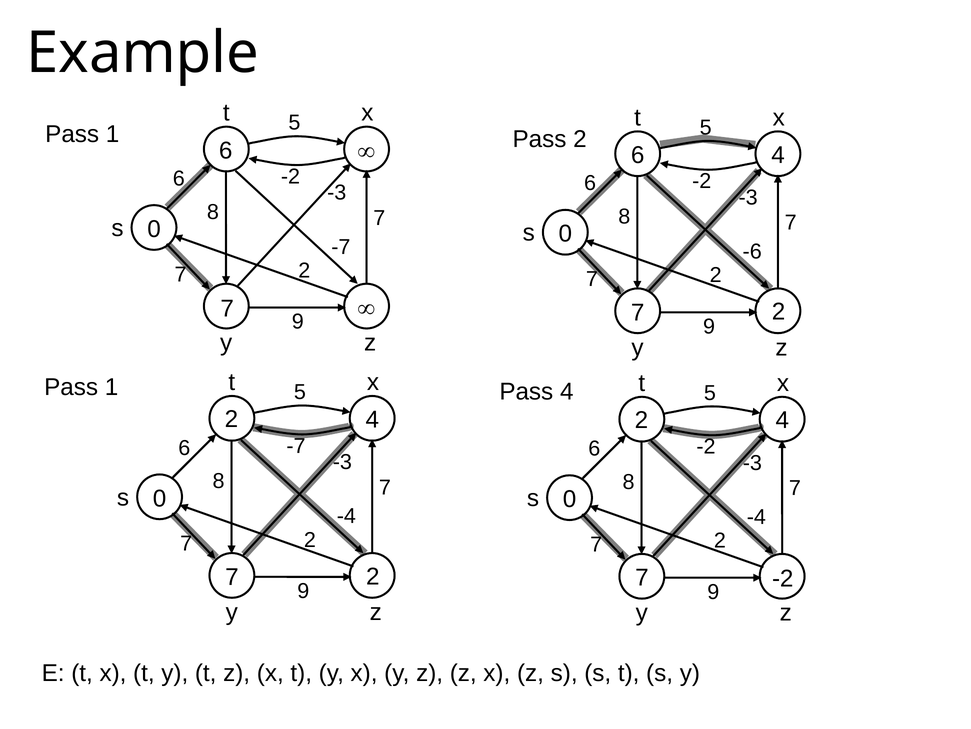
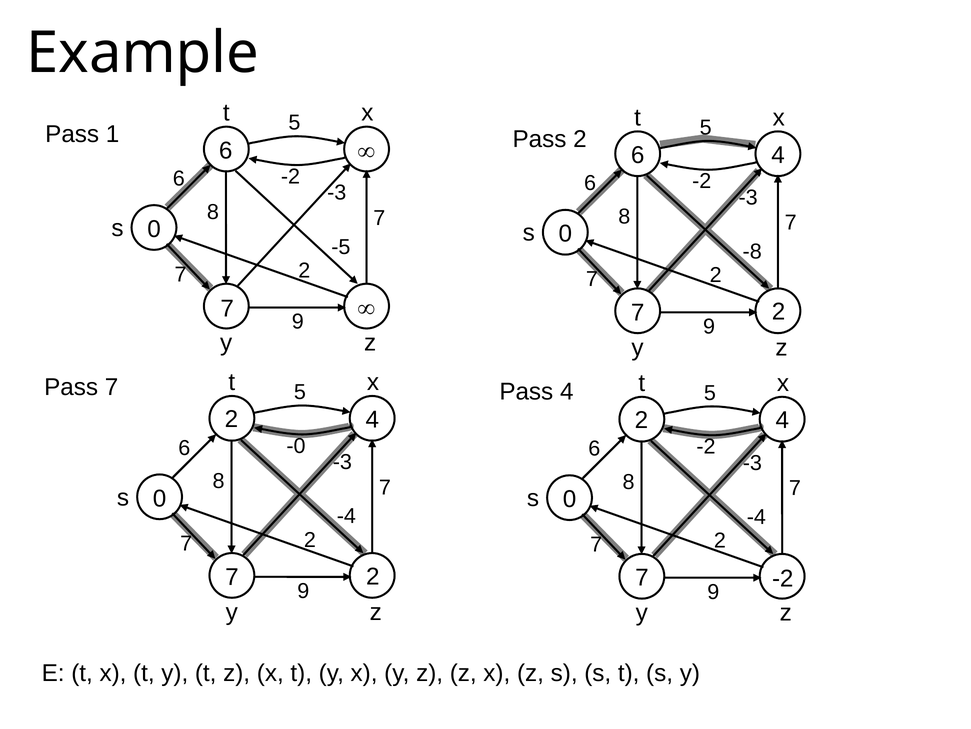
-7 at (341, 247): -7 -> -5
-6: -6 -> -8
1 at (112, 387): 1 -> 7
-7 at (296, 445): -7 -> -0
